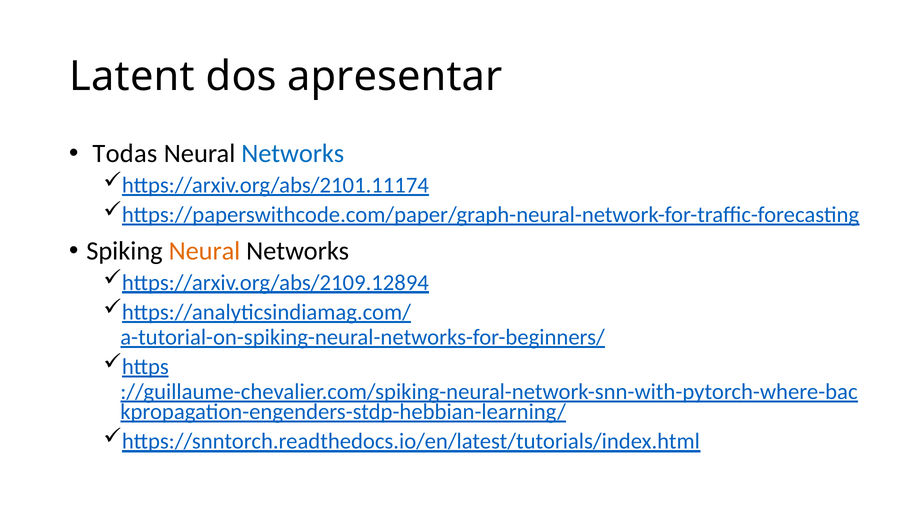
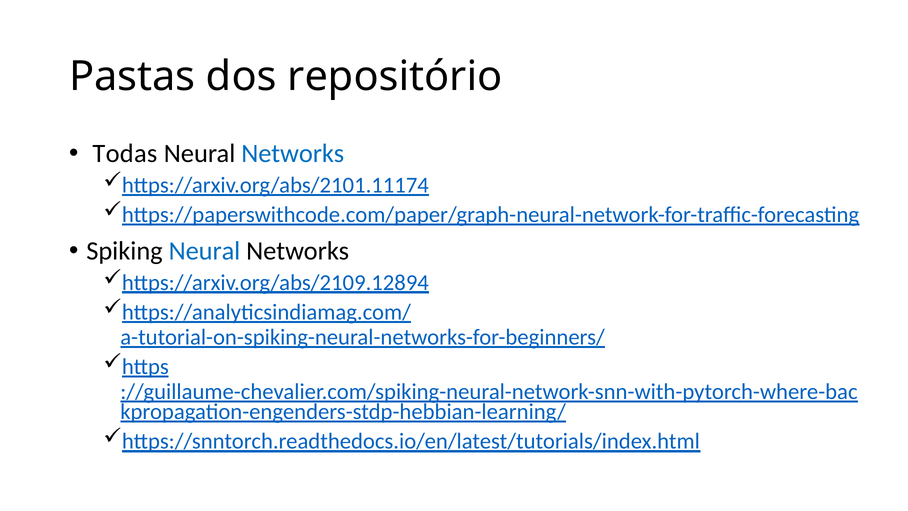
Latent: Latent -> Pastas
apresentar: apresentar -> repositório
Neural at (204, 251) colour: orange -> blue
